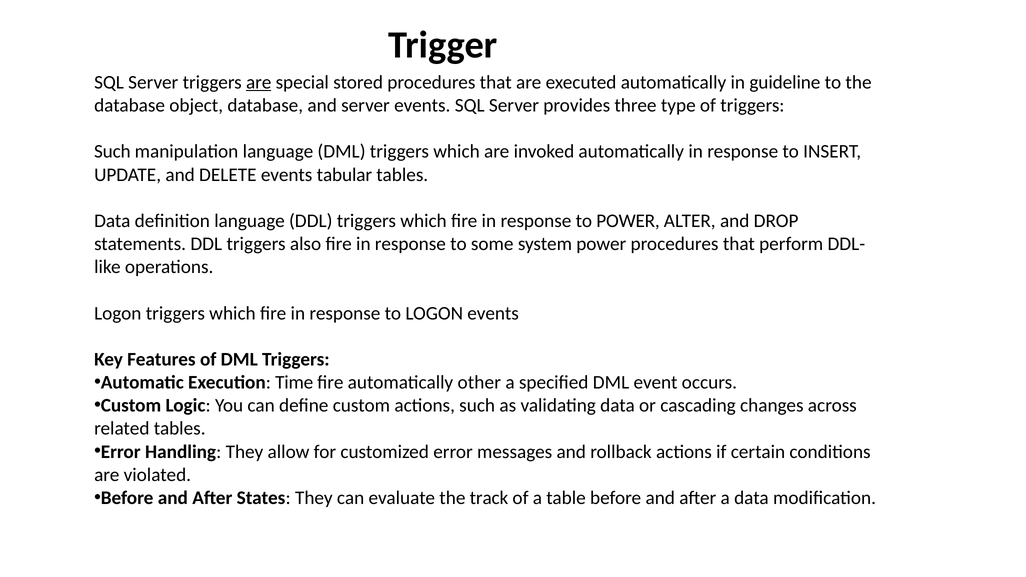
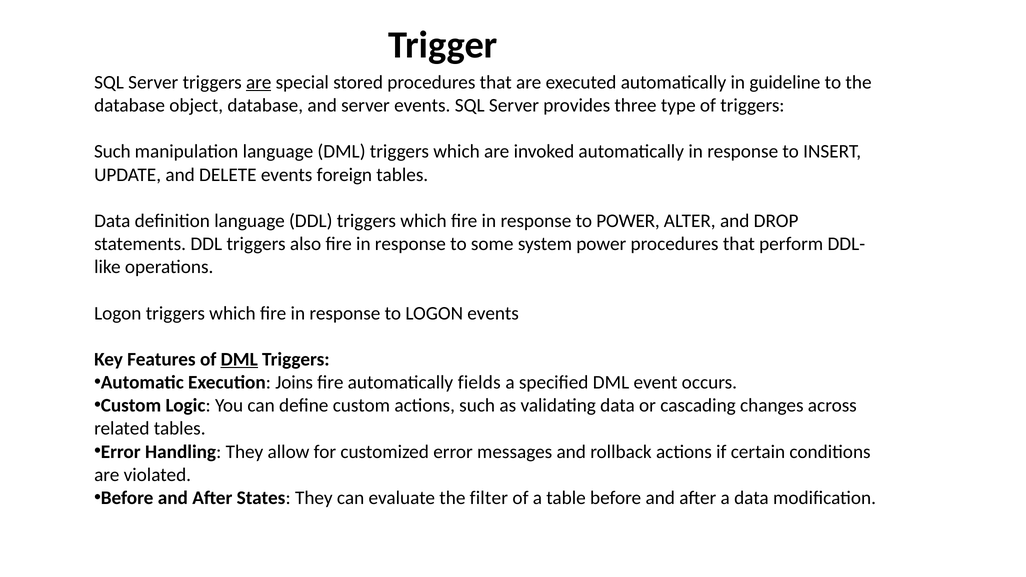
tabular: tabular -> foreign
DML at (239, 359) underline: none -> present
Time: Time -> Joins
other: other -> fields
track: track -> filter
